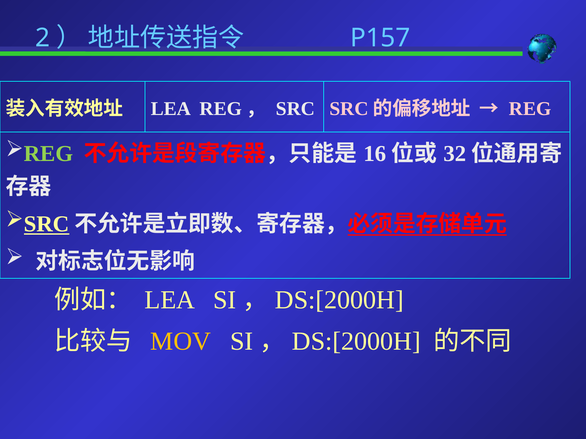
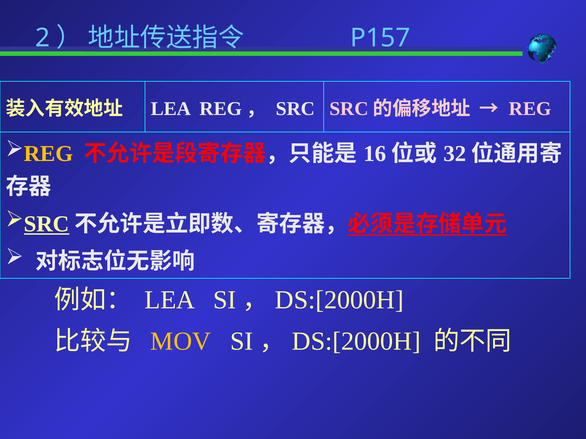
REG at (49, 154) colour: light green -> yellow
